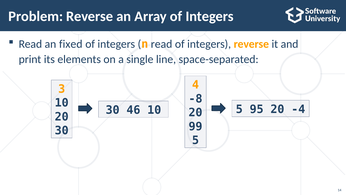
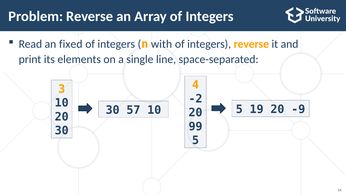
n read: read -> with
-8: -8 -> -2
95: 95 -> 19
-4: -4 -> -9
46: 46 -> 57
